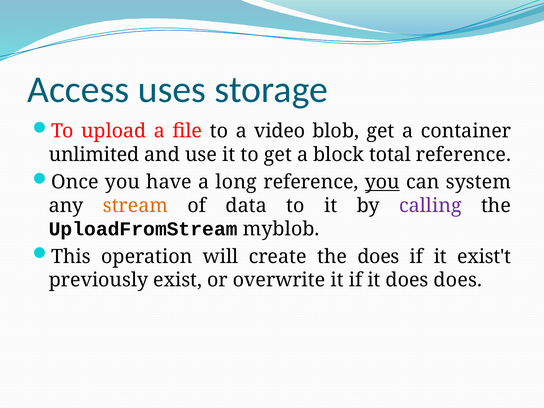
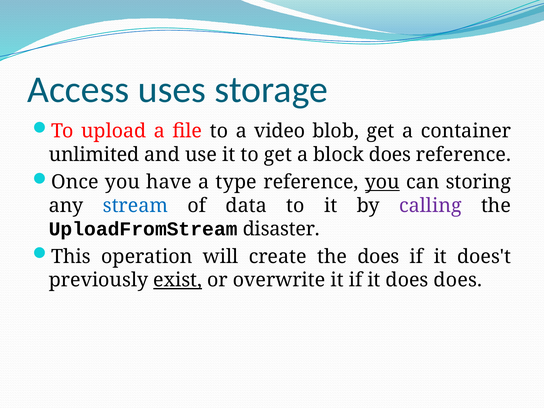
block total: total -> does
long: long -> type
system: system -> storing
stream colour: orange -> blue
myblob: myblob -> disaster
exist't: exist't -> does't
exist underline: none -> present
